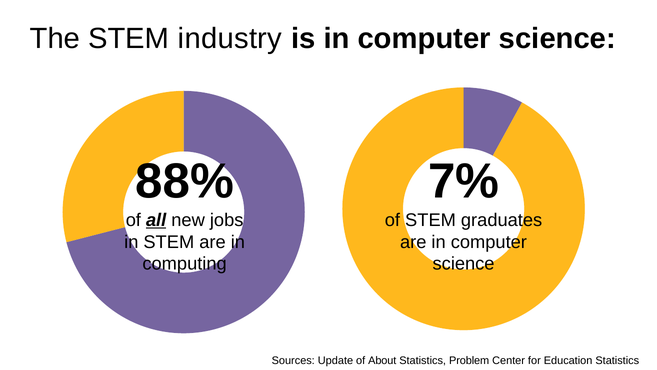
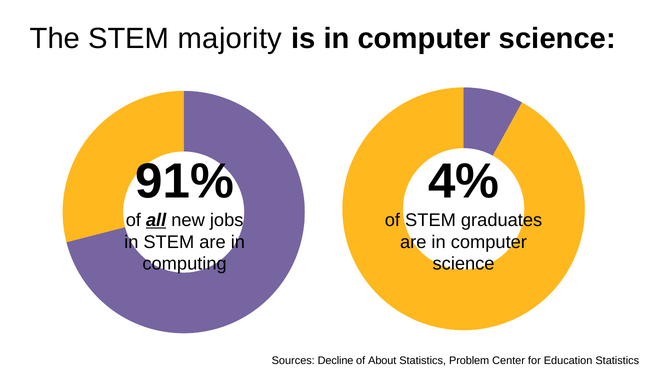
industry: industry -> majority
88%: 88% -> 91%
7%: 7% -> 4%
Update: Update -> Decline
